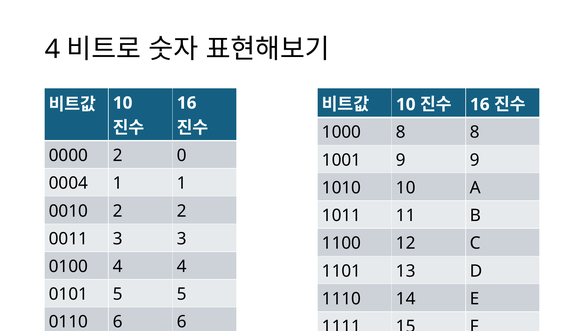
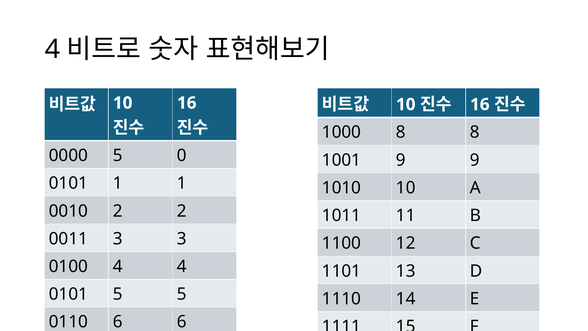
0000 2: 2 -> 5
0004 at (68, 183): 0004 -> 0101
